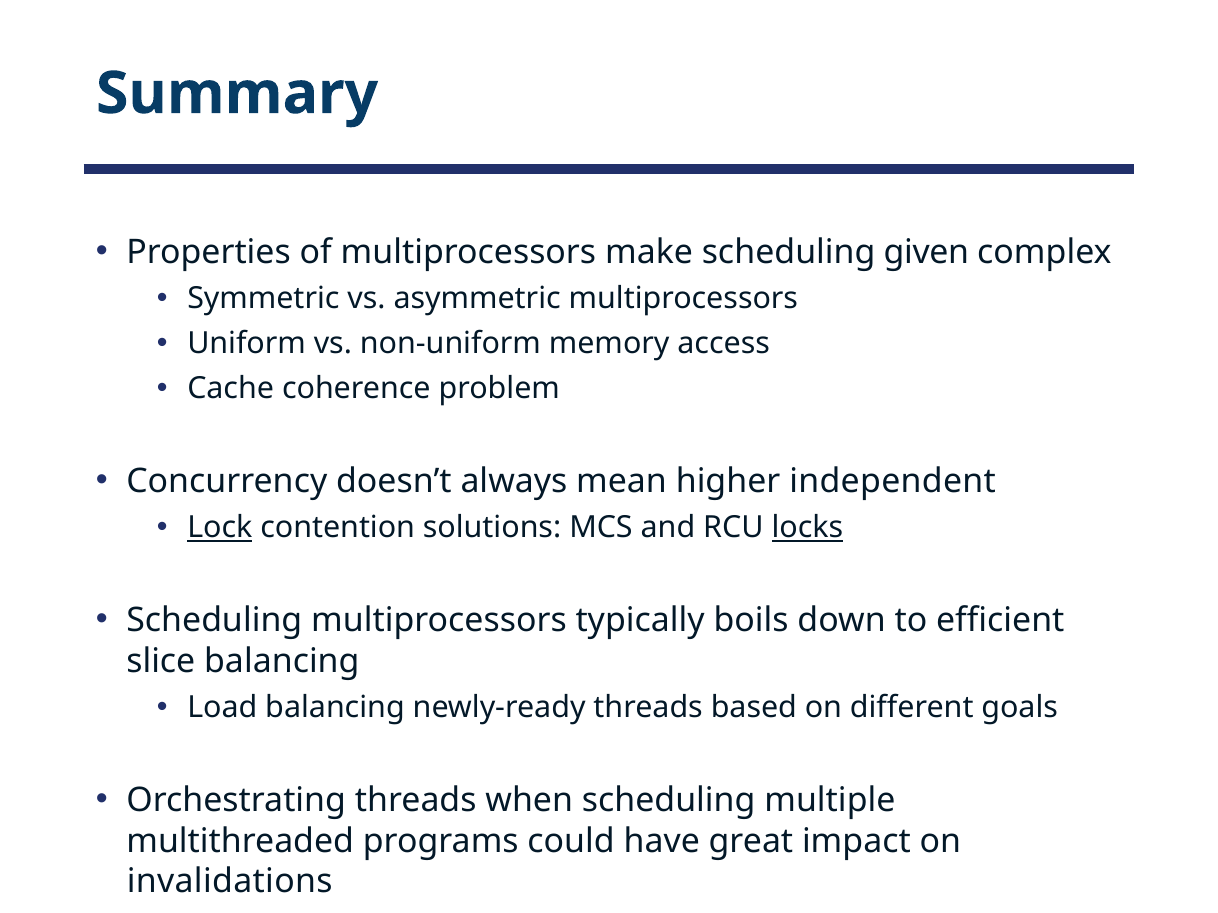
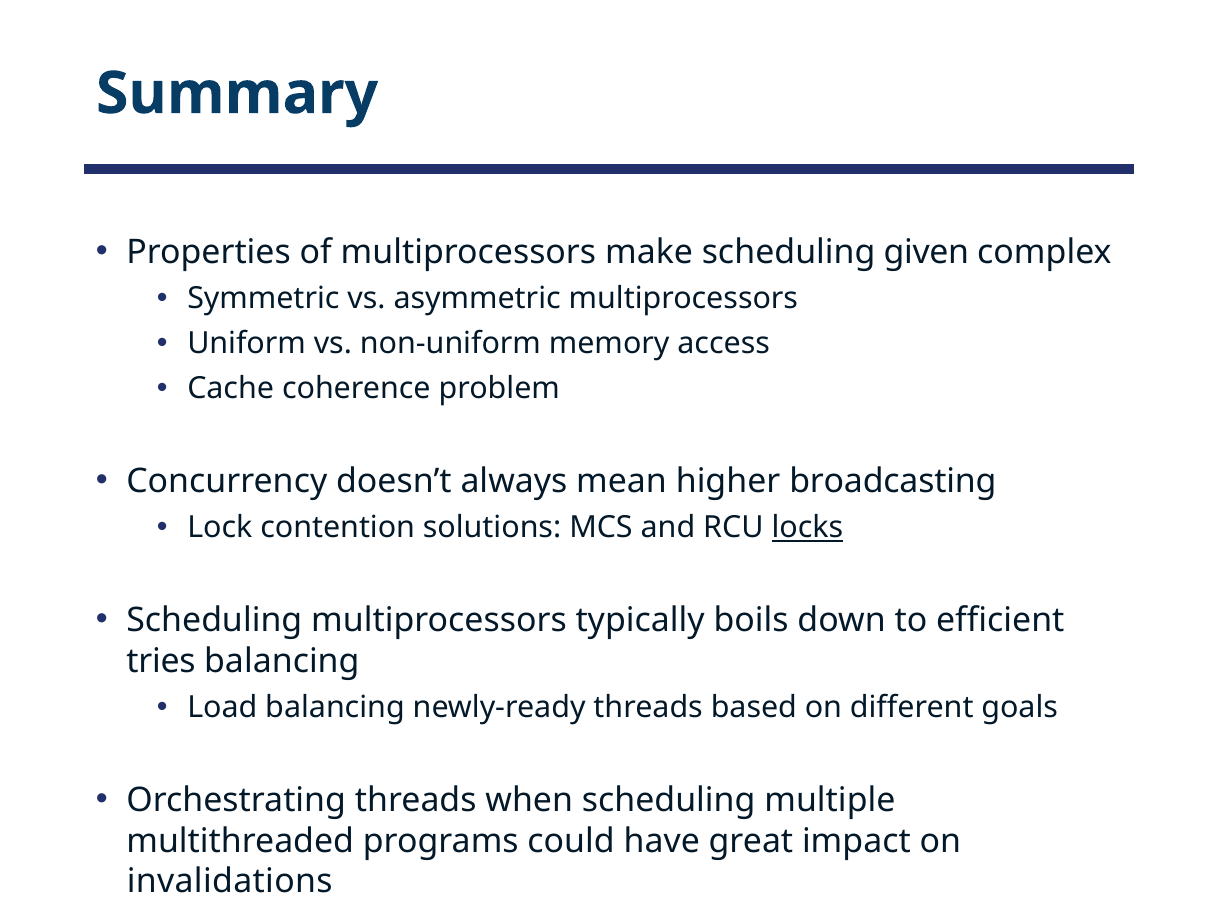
independent: independent -> broadcasting
Lock underline: present -> none
slice: slice -> tries
